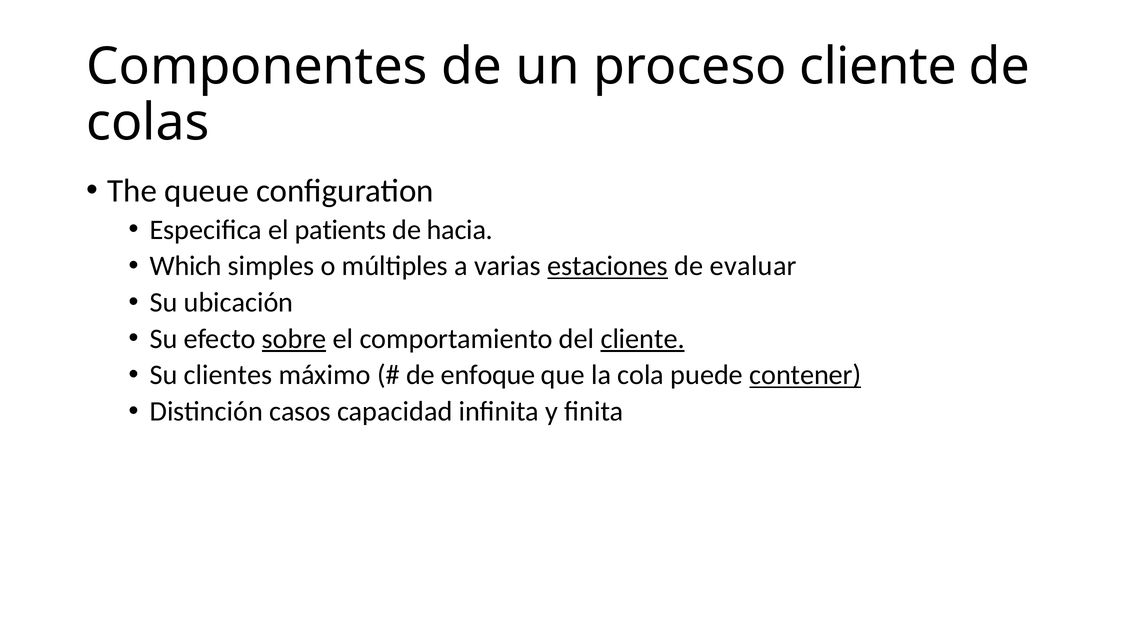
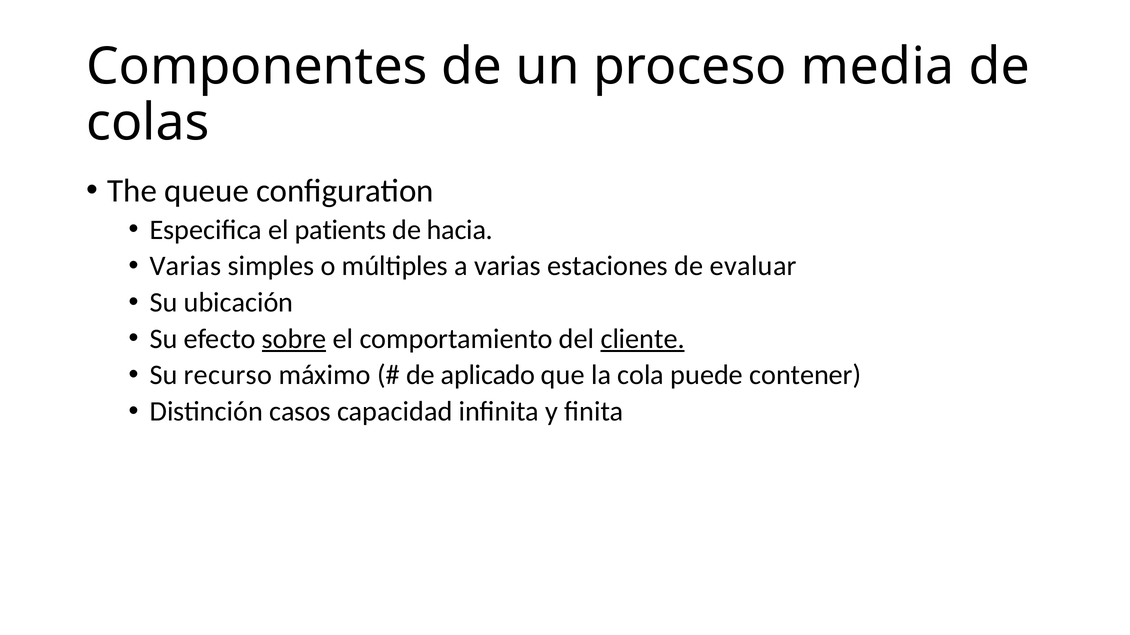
proceso cliente: cliente -> media
Which at (186, 266): Which -> Varias
estaciones underline: present -> none
clientes: clientes -> recurso
enfoque: enfoque -> aplicado
contener underline: present -> none
